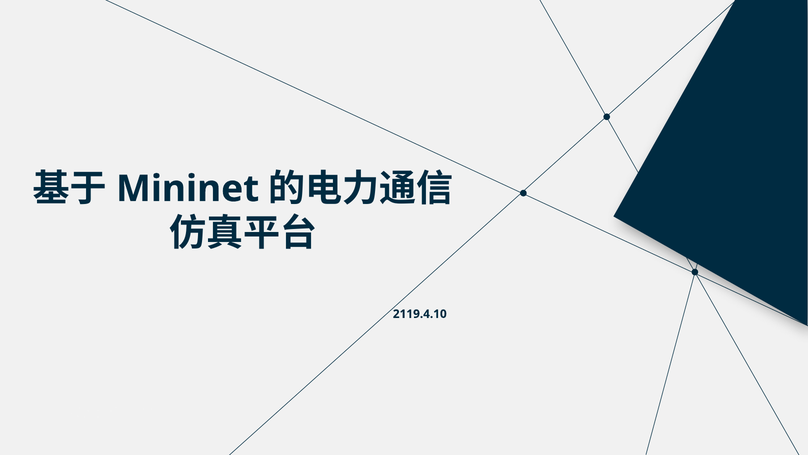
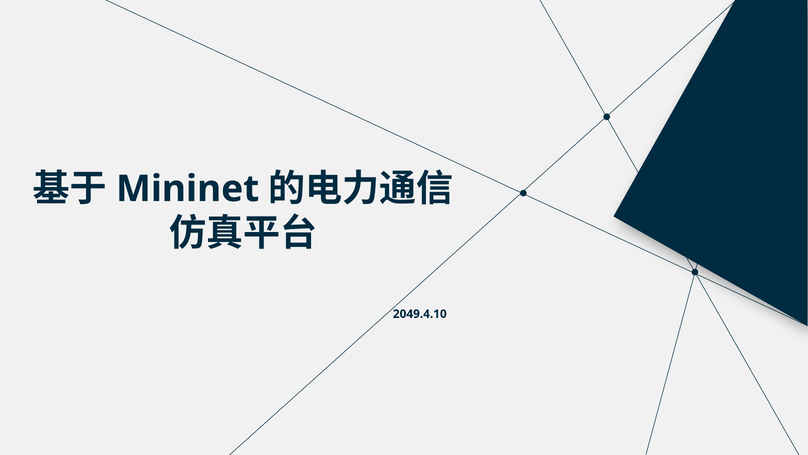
2119.4.10: 2119.4.10 -> 2049.4.10
